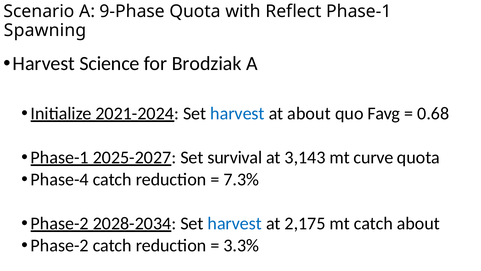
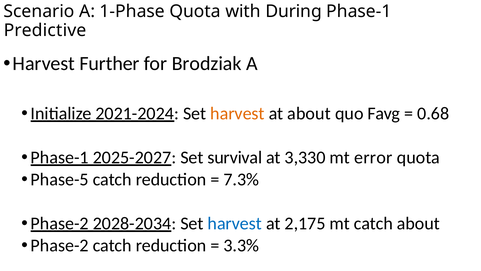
9-Phase: 9-Phase -> 1-Phase
Reflect: Reflect -> During
Spawning: Spawning -> Predictive
Science: Science -> Further
harvest at (237, 113) colour: blue -> orange
3,143: 3,143 -> 3,330
curve: curve -> error
Phase-4: Phase-4 -> Phase-5
